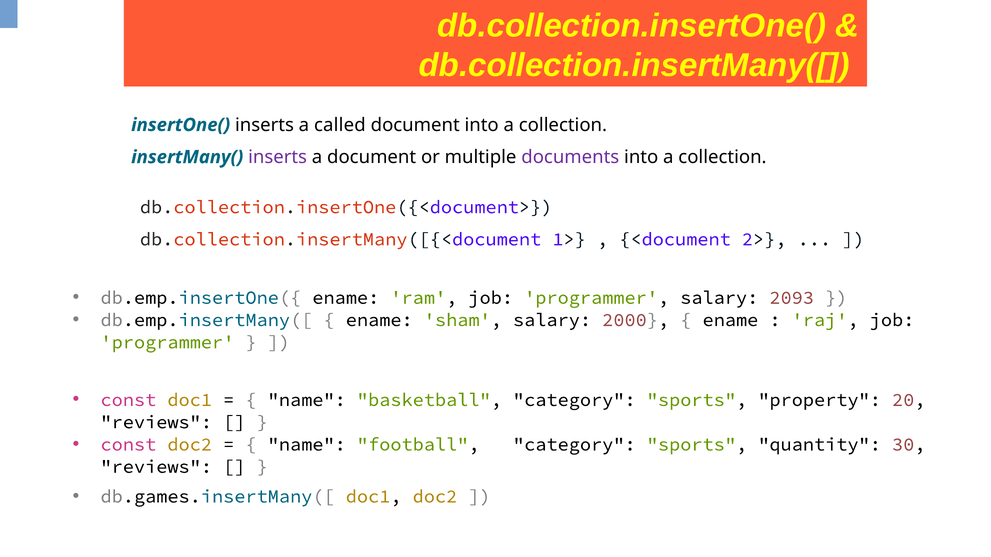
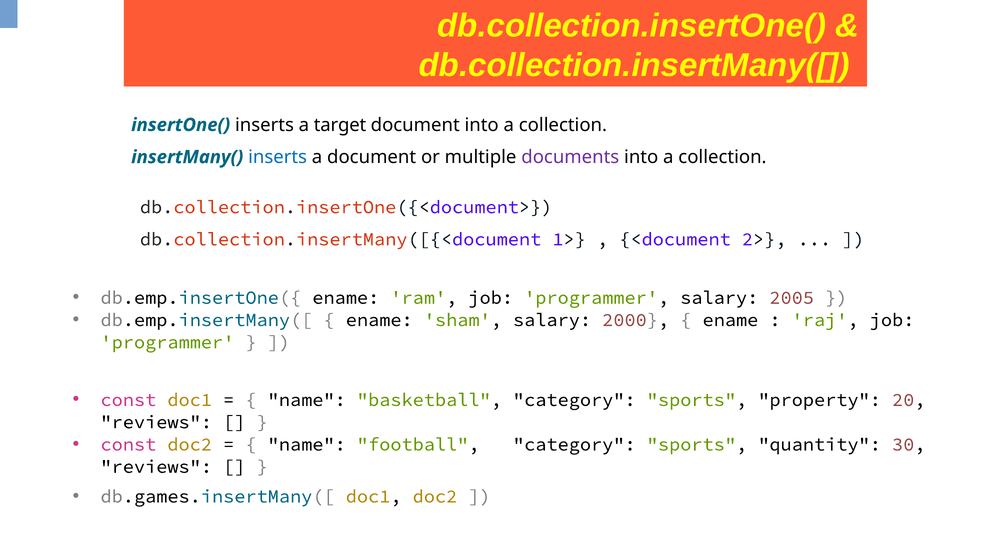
called: called -> target
inserts at (278, 157) colour: purple -> blue
2093: 2093 -> 2005
